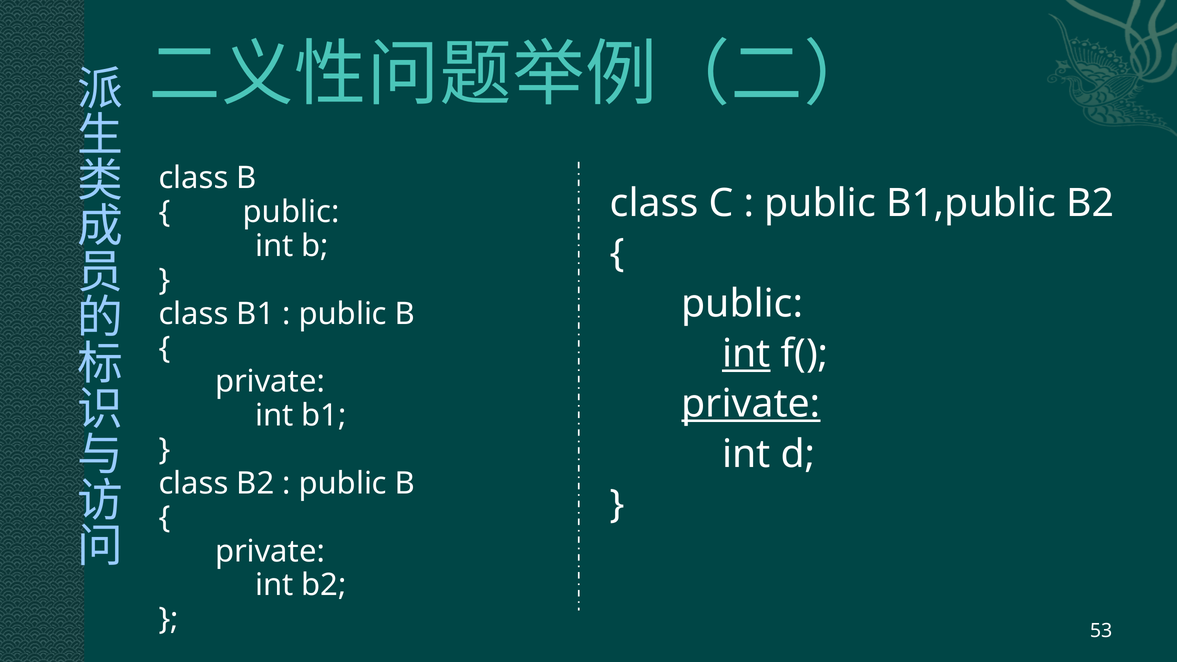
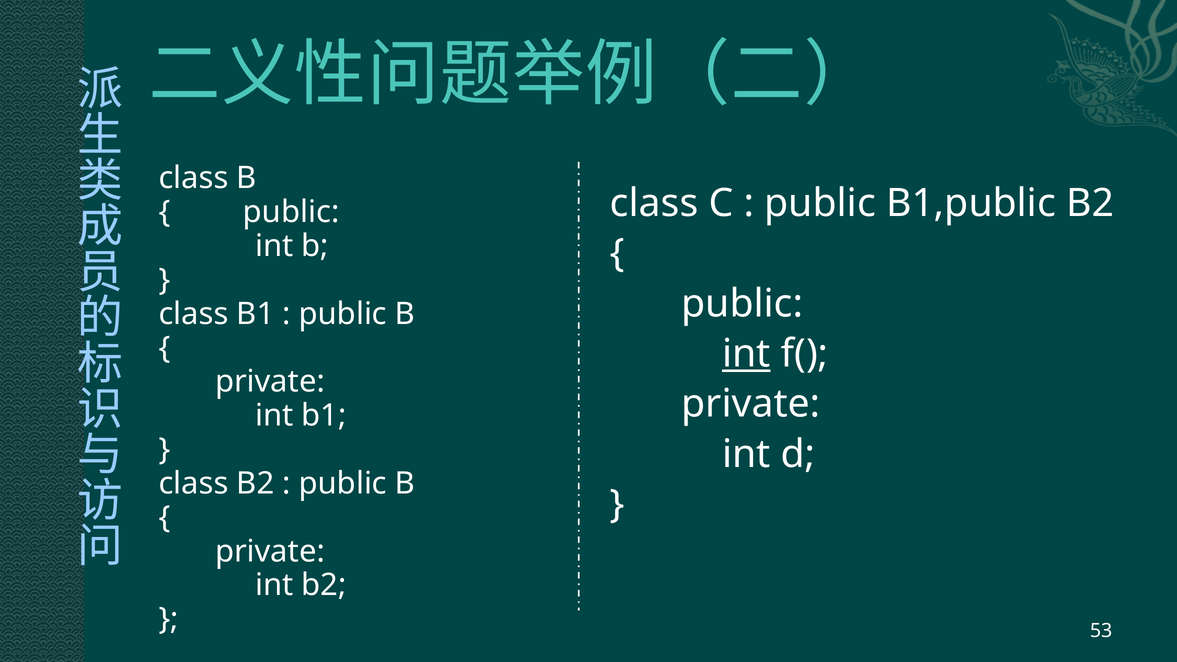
private at (751, 404) underline: present -> none
